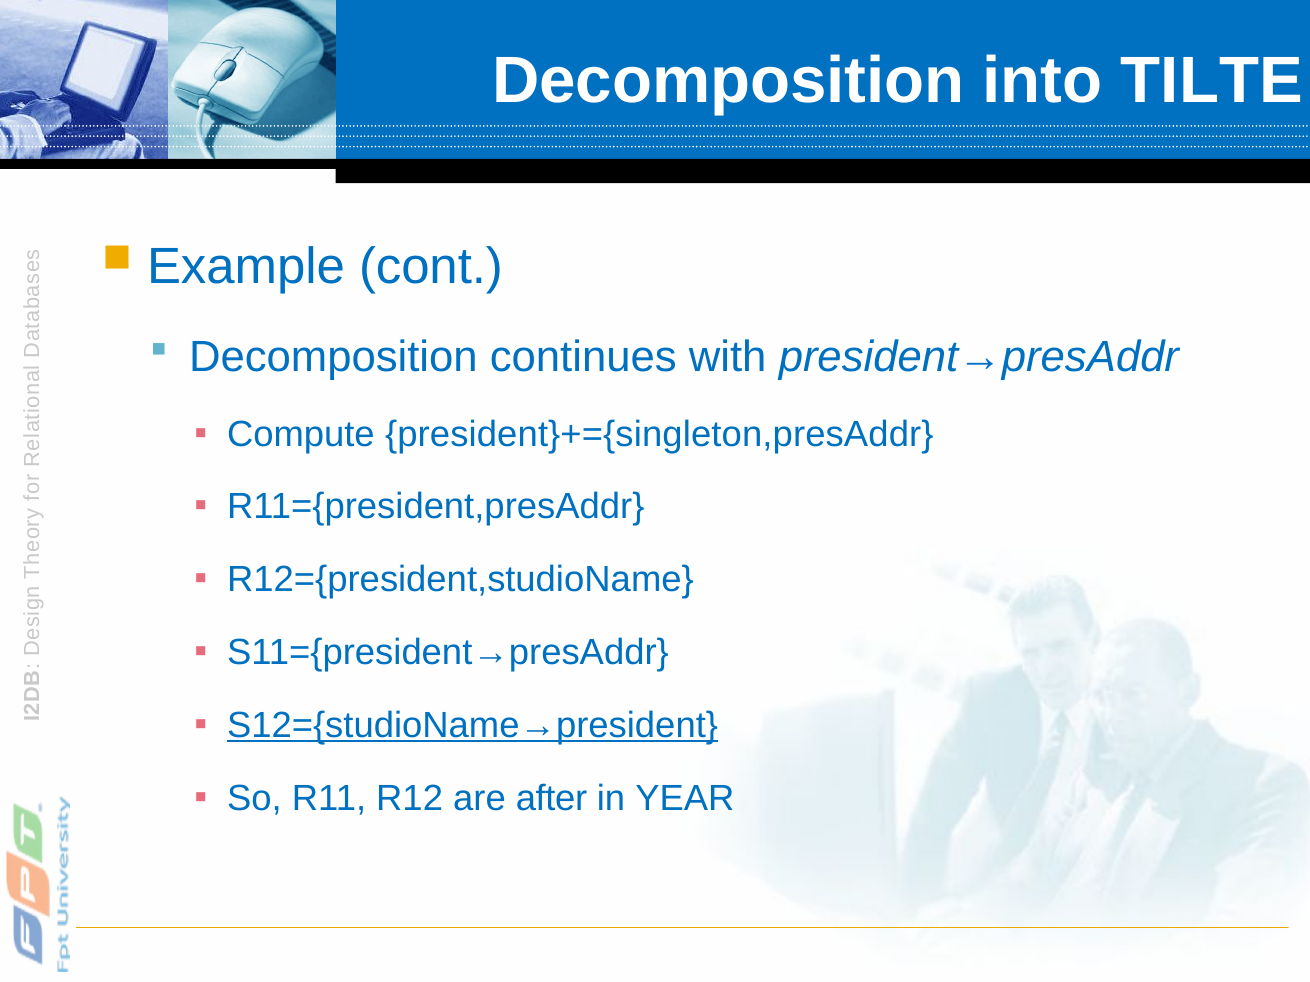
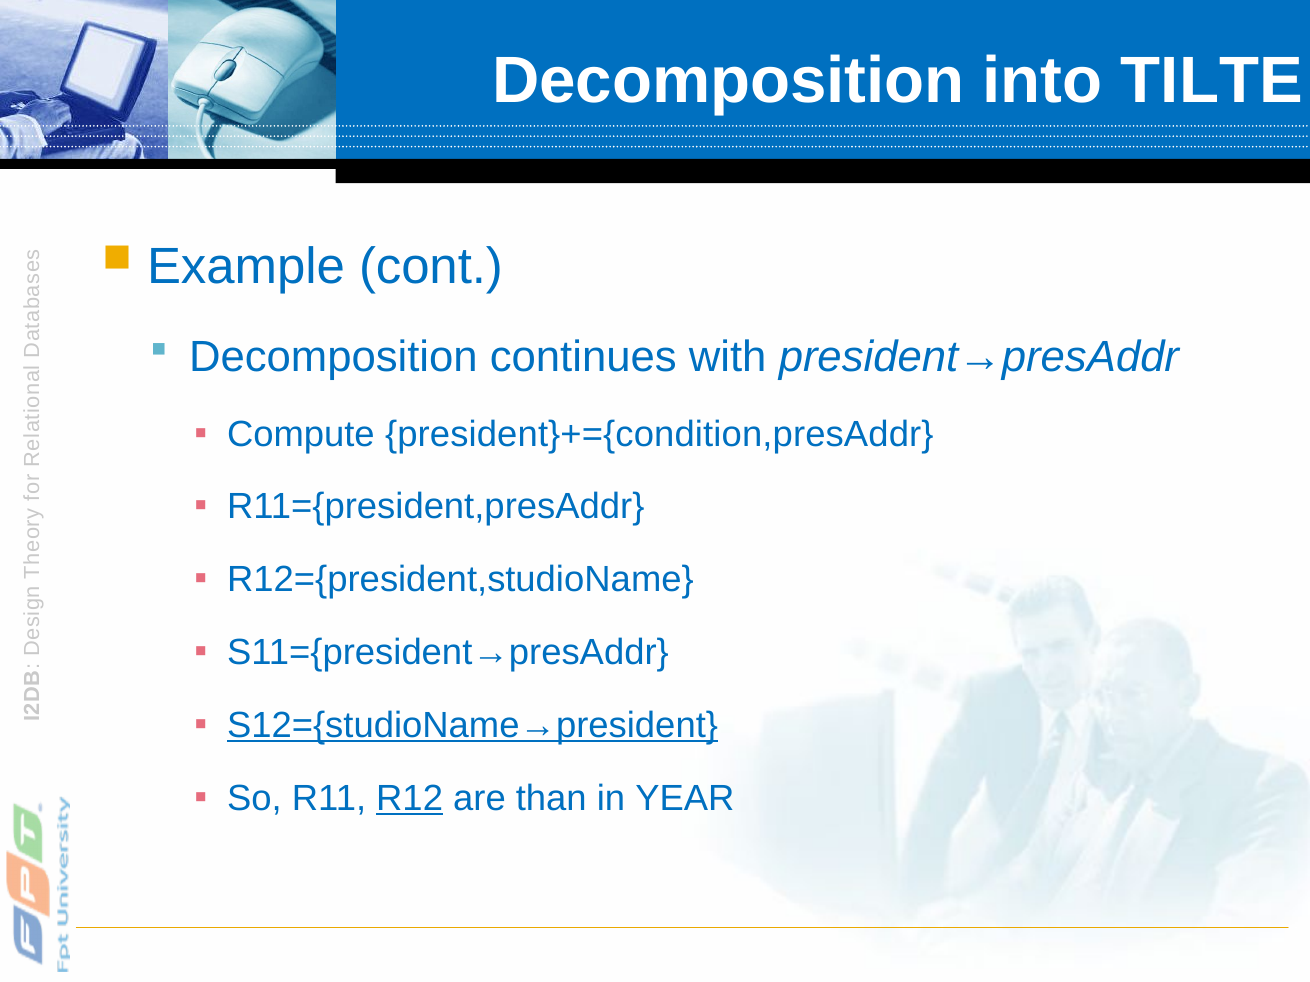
president}+={singleton,presAddr: president}+={singleton,presAddr -> president}+={condition,presAddr
R12 underline: none -> present
after: after -> than
